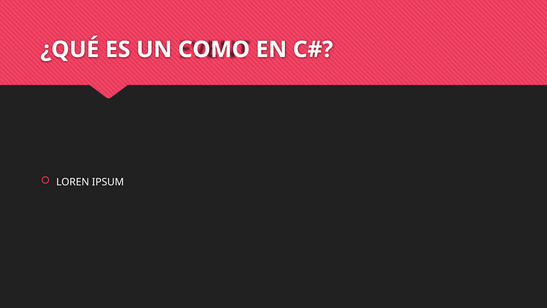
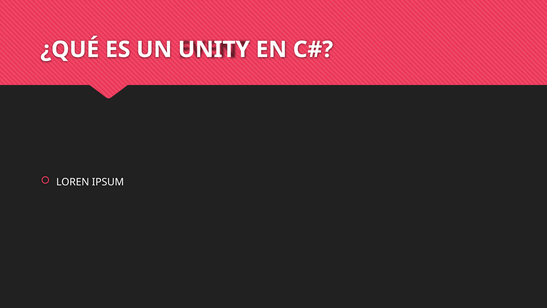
COMO: COMO -> UNITY
